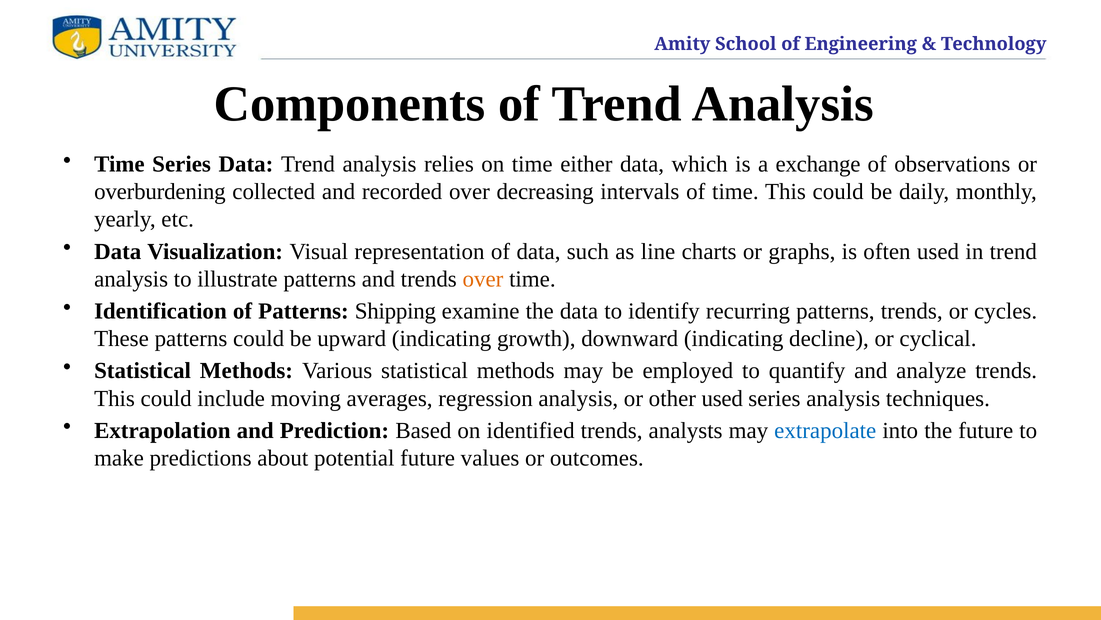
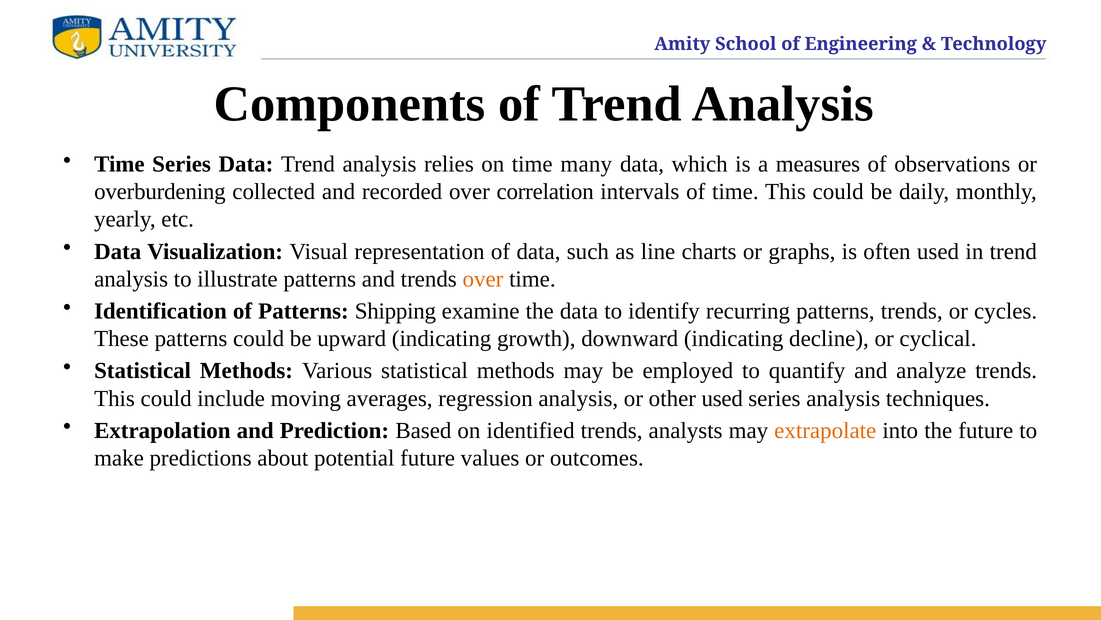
either: either -> many
exchange: exchange -> measures
decreasing: decreasing -> correlation
extrapolate colour: blue -> orange
